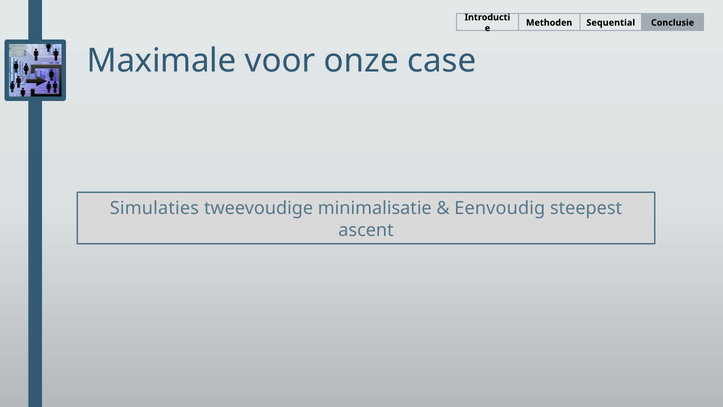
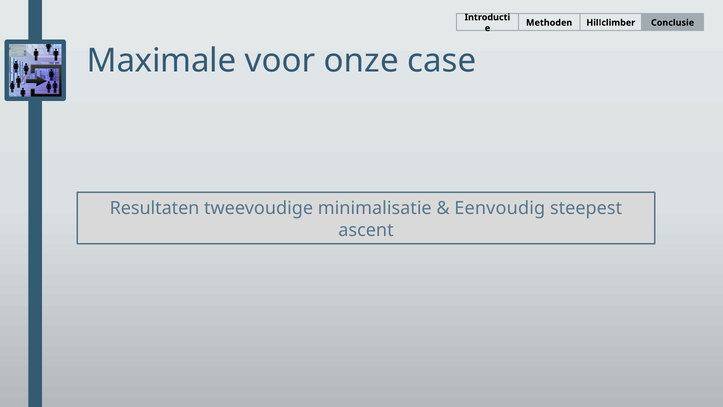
Sequential: Sequential -> Hillclimber
Simulaties: Simulaties -> Resultaten
